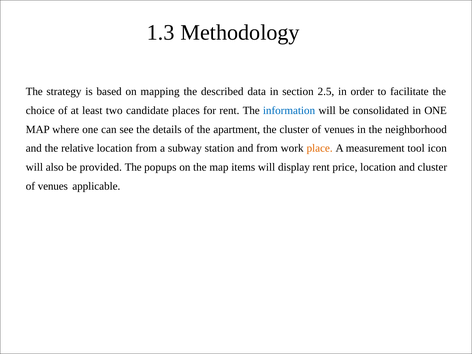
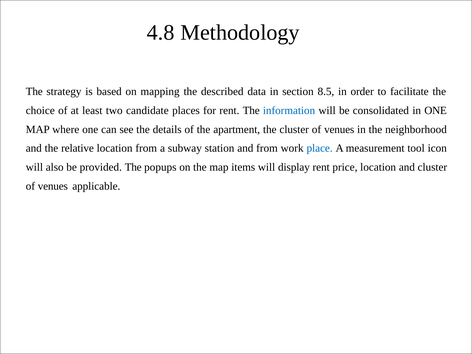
1.3: 1.3 -> 4.8
2.5: 2.5 -> 8.5
place colour: orange -> blue
